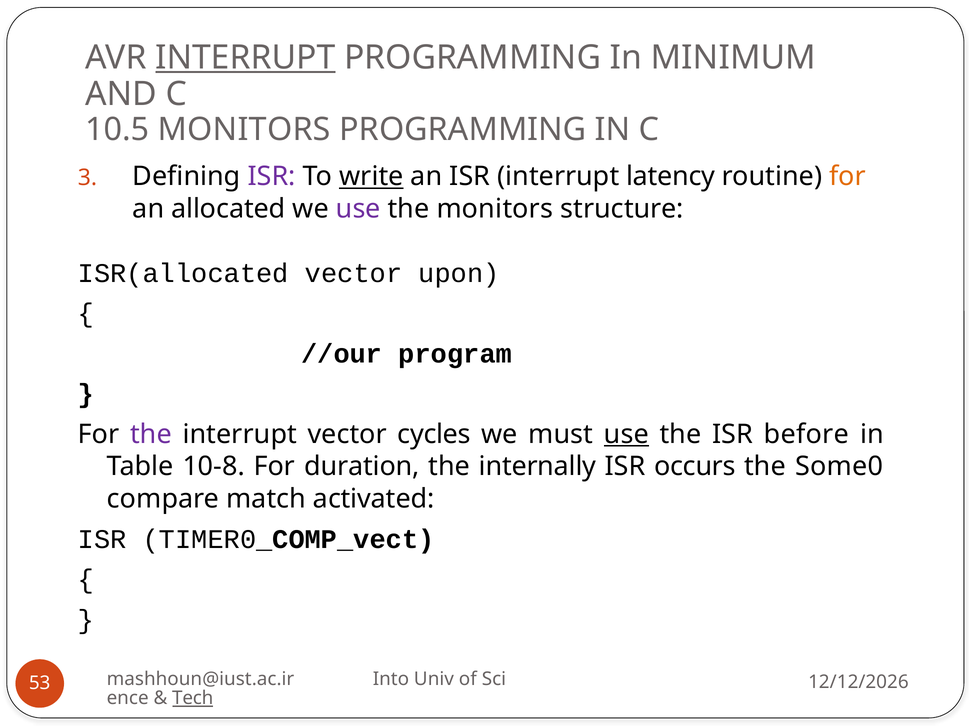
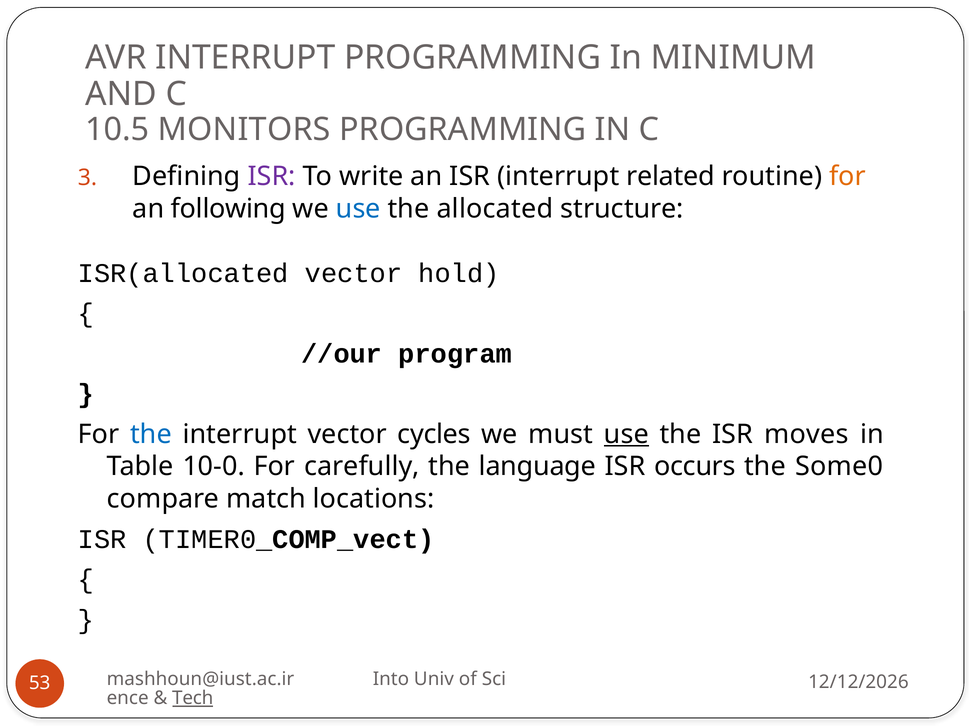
INTERRUPT at (245, 58) underline: present -> none
write underline: present -> none
latency: latency -> related
allocated: allocated -> following
use at (358, 209) colour: purple -> blue
the monitors: monitors -> allocated
upon: upon -> hold
the at (151, 434) colour: purple -> blue
before: before -> moves
10-8: 10-8 -> 10-0
duration: duration -> carefully
internally: internally -> language
activated: activated -> locations
